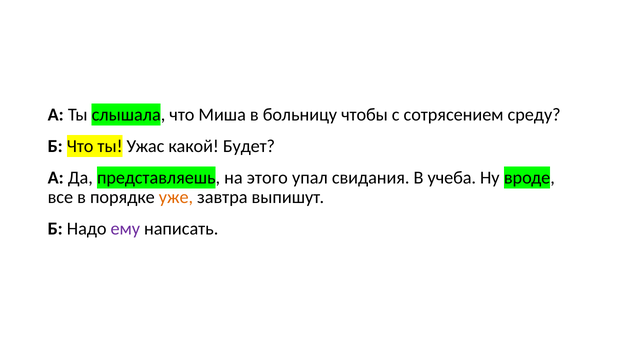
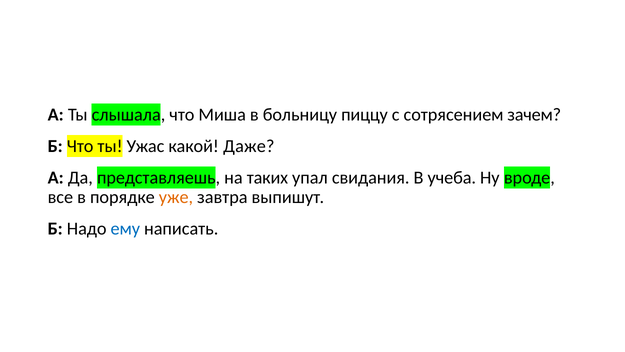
чтобы: чтобы -> пиццу
среду: среду -> зачем
Будет: Будет -> Даже
этого: этого -> таких
ему colour: purple -> blue
